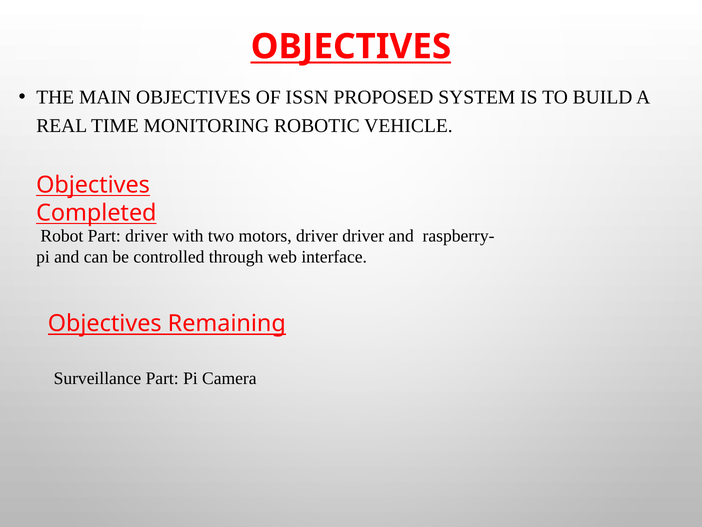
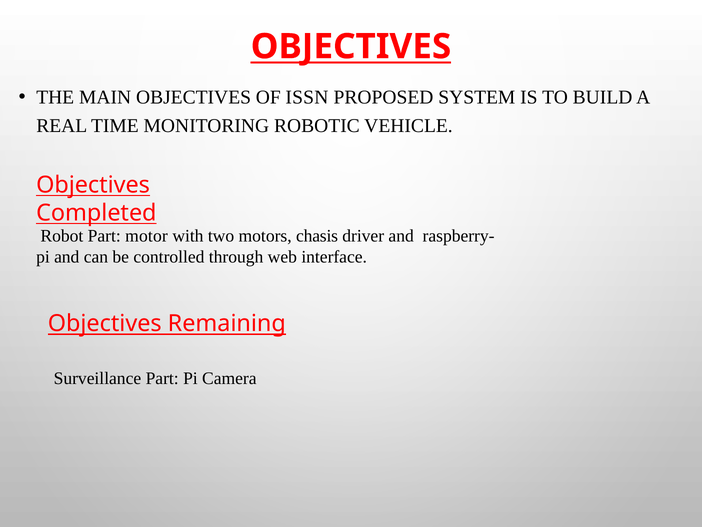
Part driver: driver -> motor
motors driver: driver -> chasis
